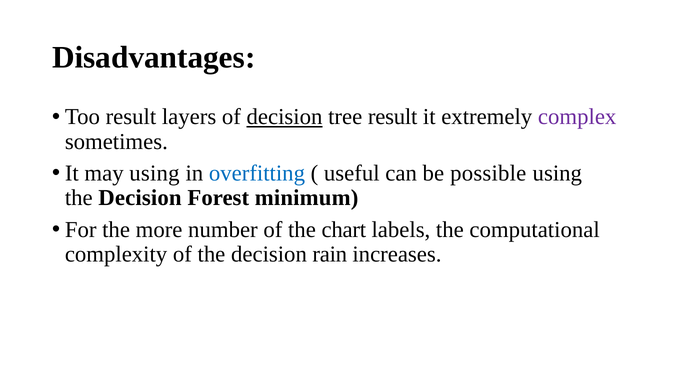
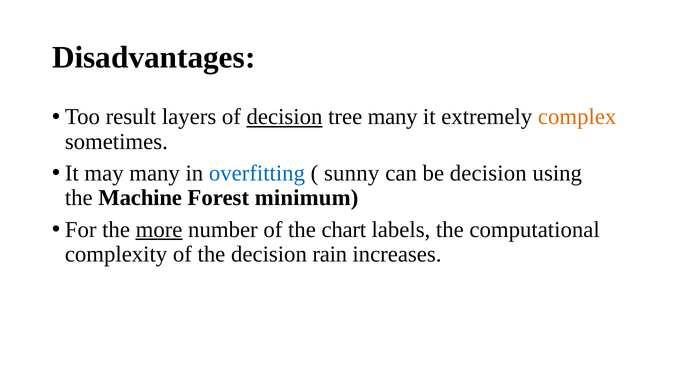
tree result: result -> many
complex colour: purple -> orange
may using: using -> many
useful: useful -> sunny
be possible: possible -> decision
Decision at (140, 198): Decision -> Machine
more underline: none -> present
